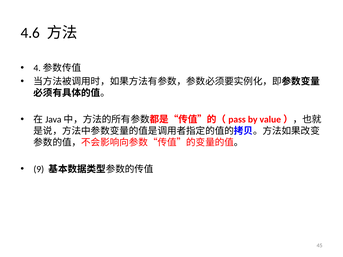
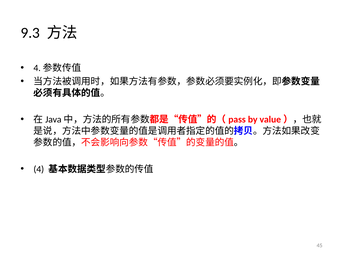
4.6: 4.6 -> 9.3
9: 9 -> 4
